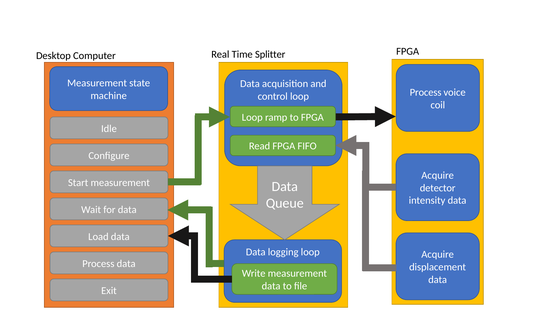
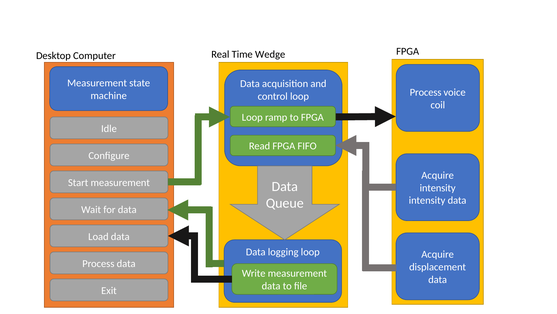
Splitter: Splitter -> Wedge
detector at (438, 188): detector -> intensity
